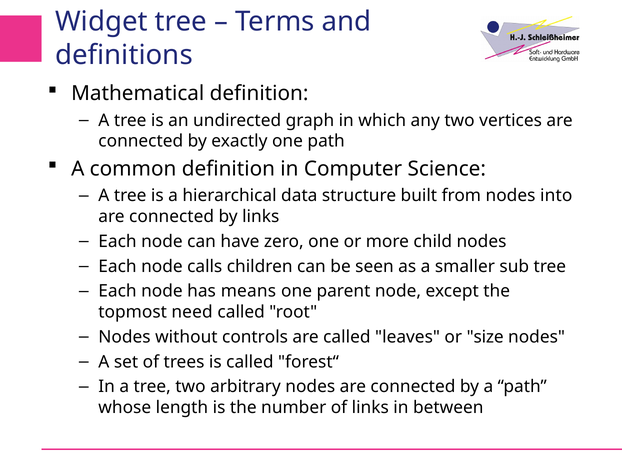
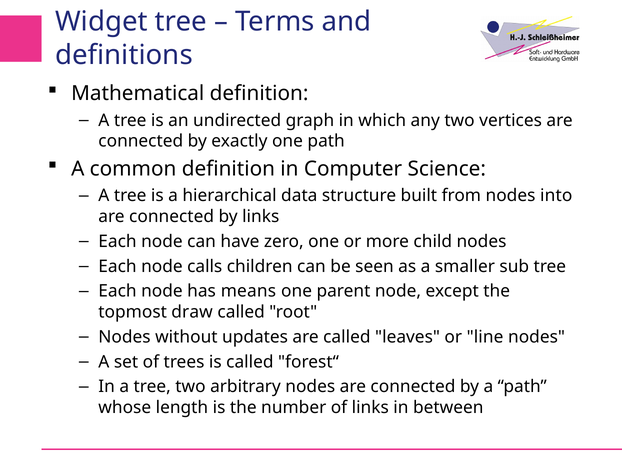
need: need -> draw
controls: controls -> updates
size: size -> line
